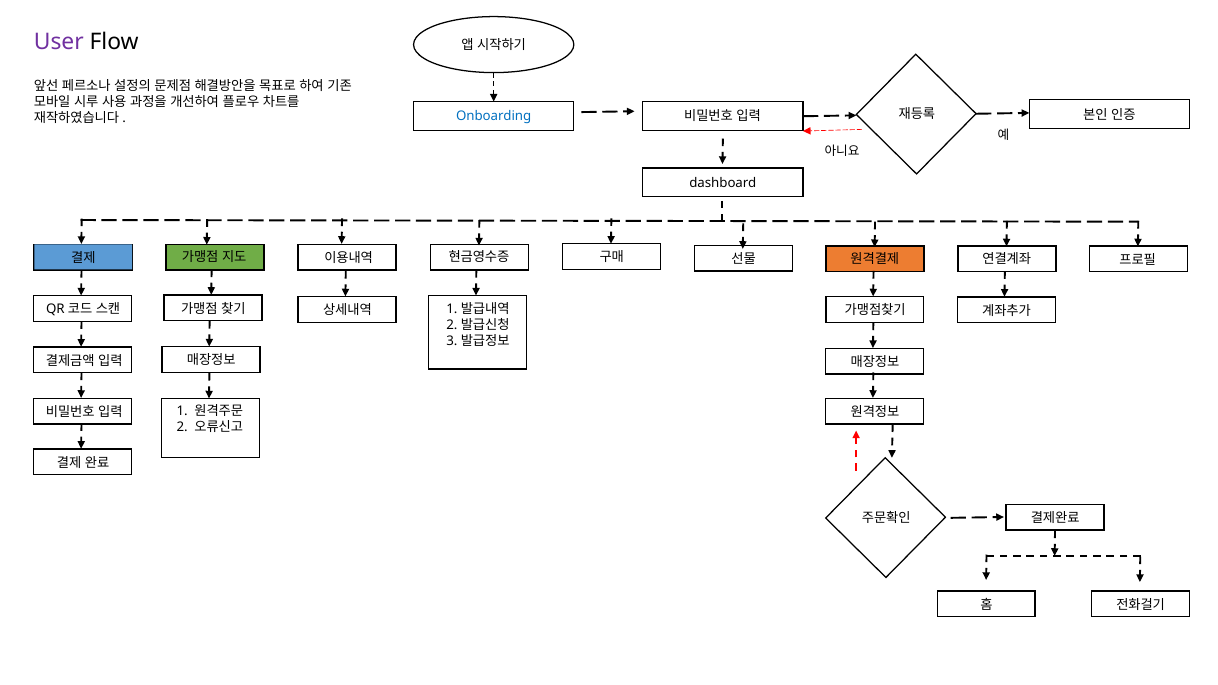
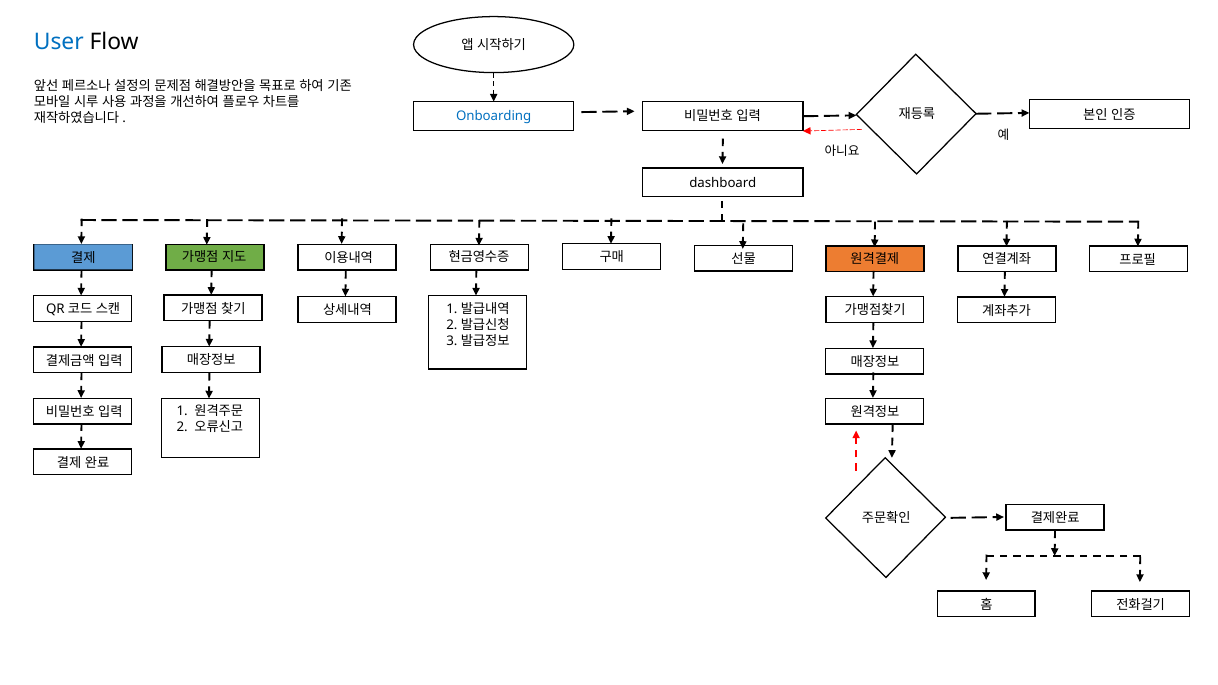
User colour: purple -> blue
